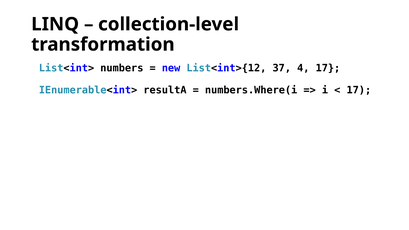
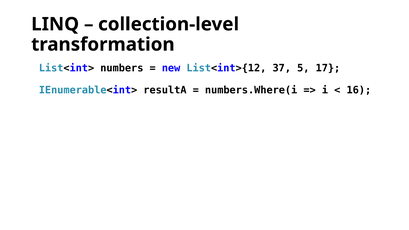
4: 4 -> 5
17 at (359, 90): 17 -> 16
